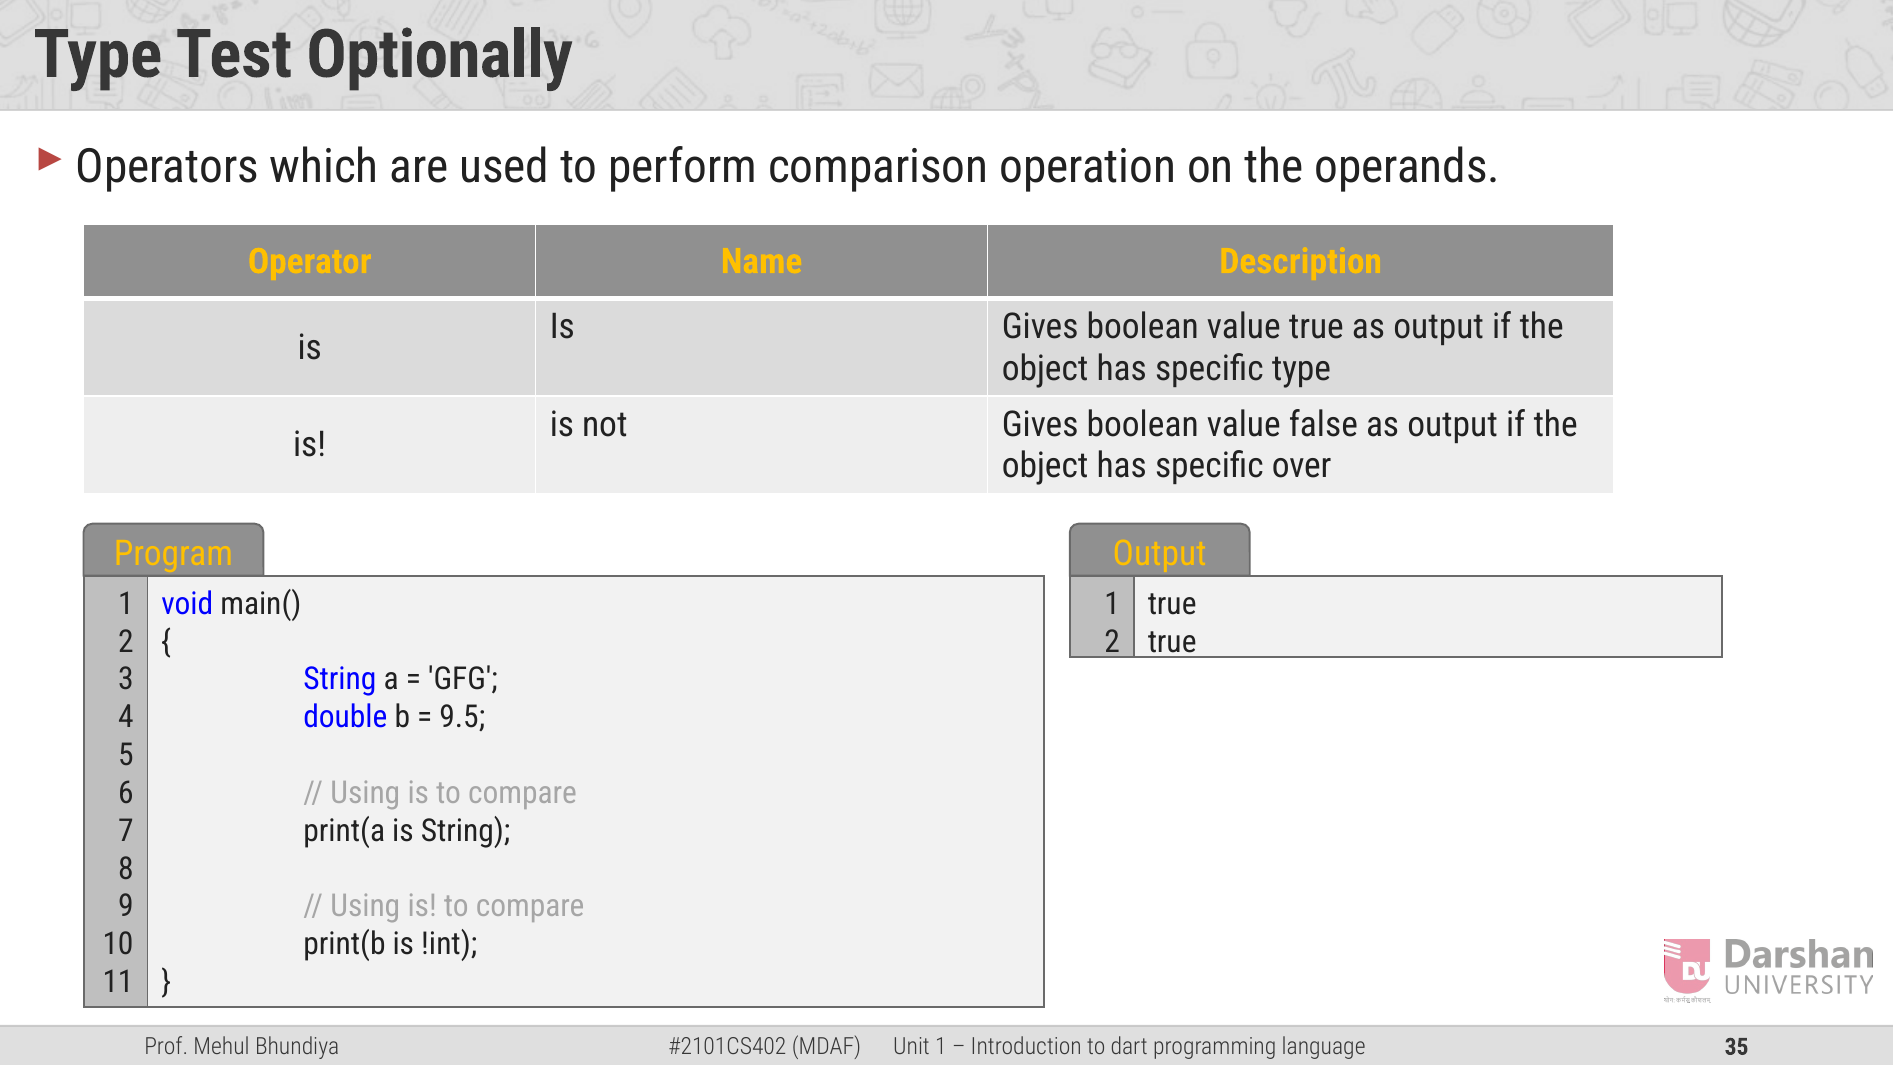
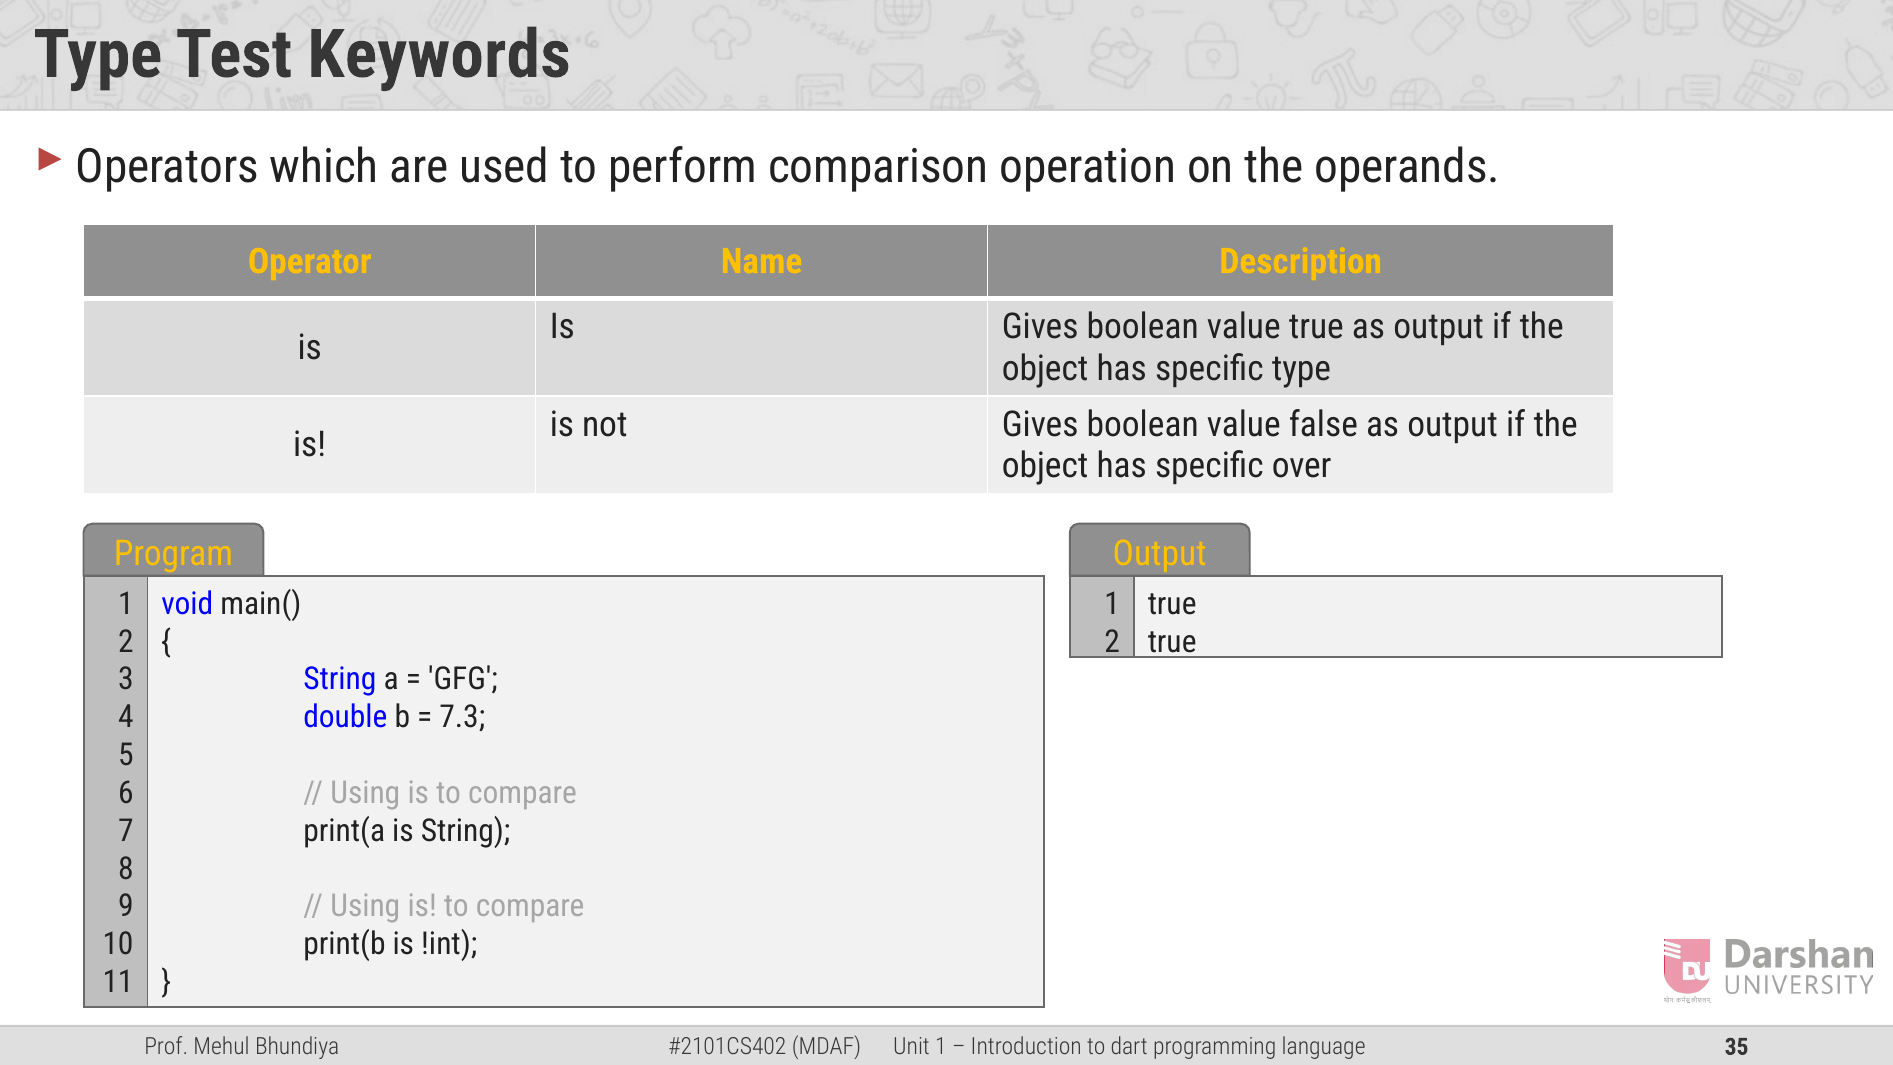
Optionally: Optionally -> Keywords
9.5: 9.5 -> 7.3
